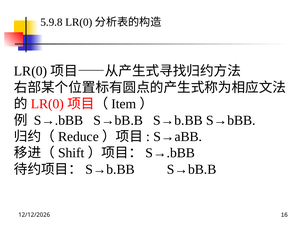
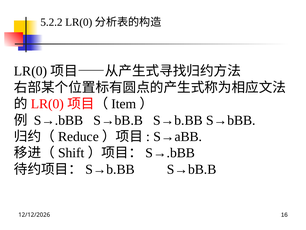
5.9.8: 5.9.8 -> 5.2.2
